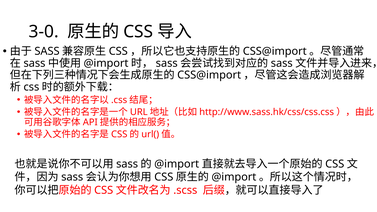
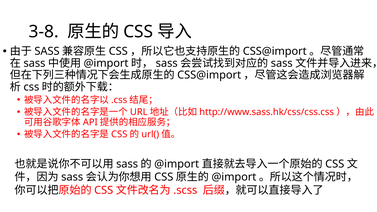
3-0: 3-0 -> 3-8
